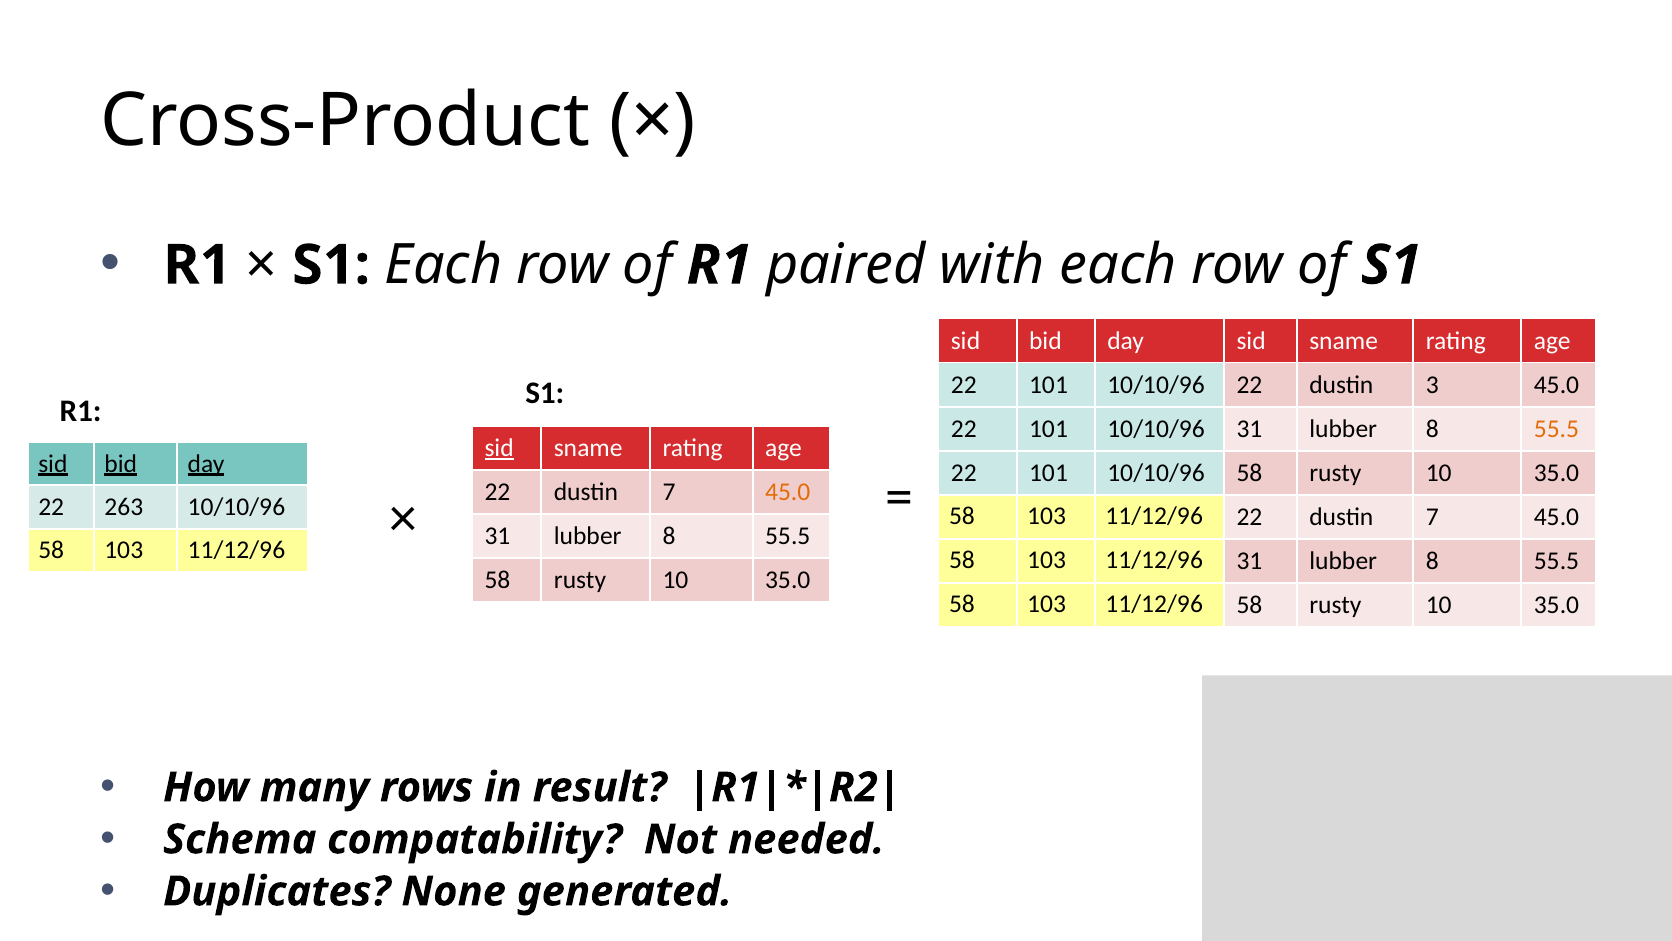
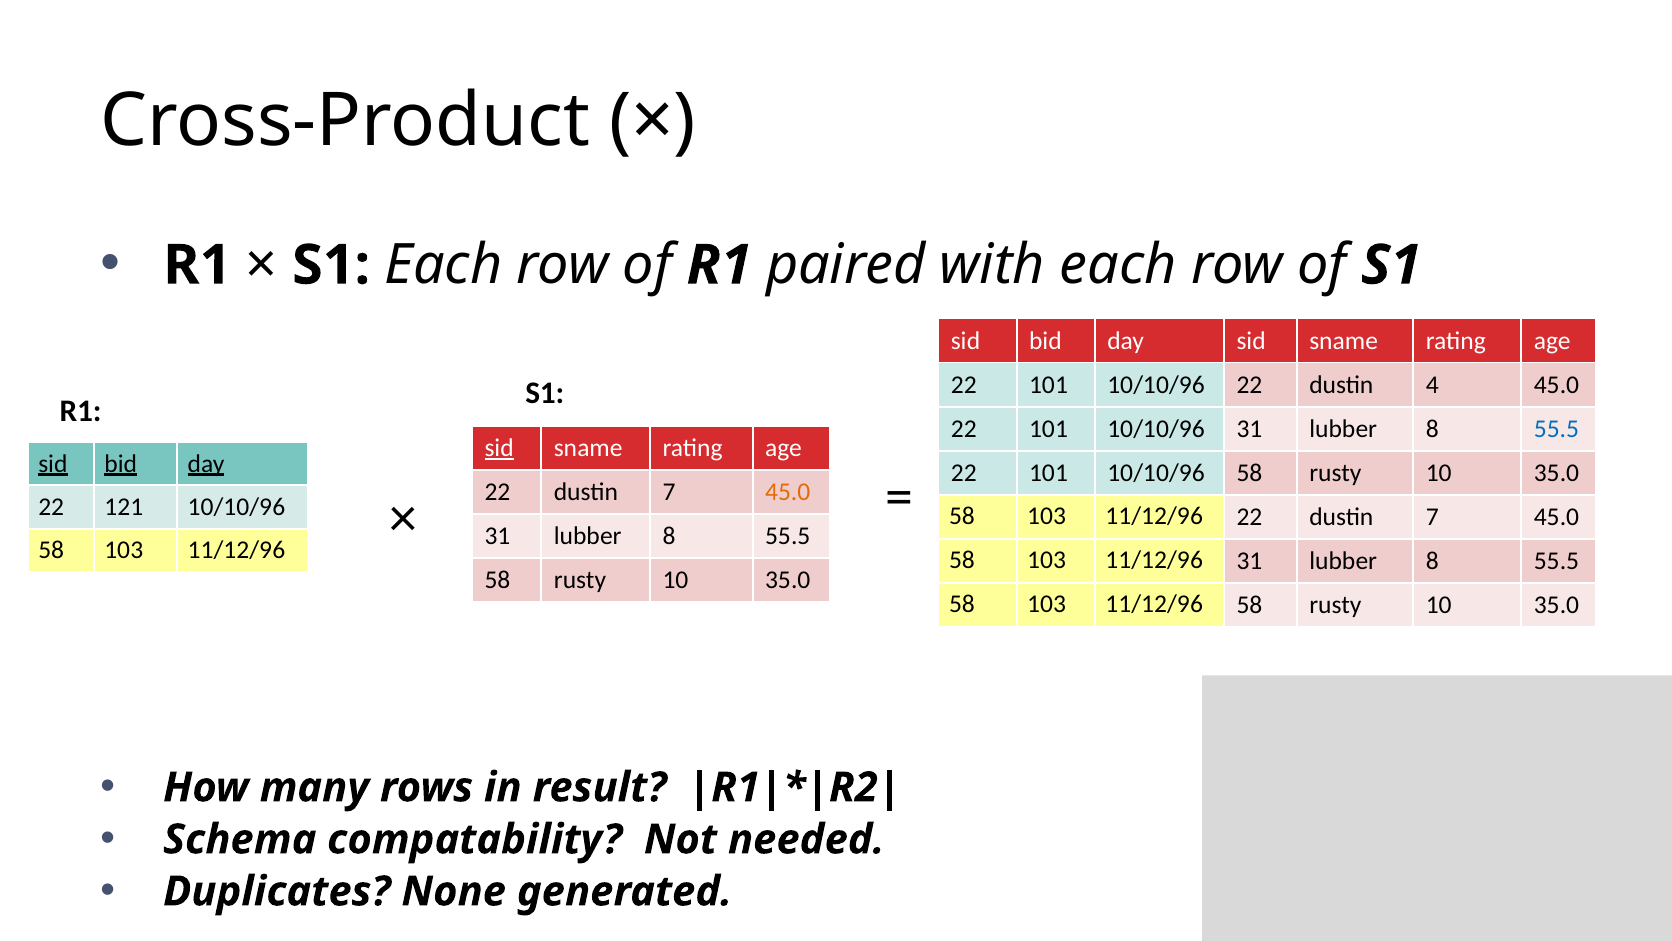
3: 3 -> 4
55.5 at (1556, 429) colour: orange -> blue
263: 263 -> 121
